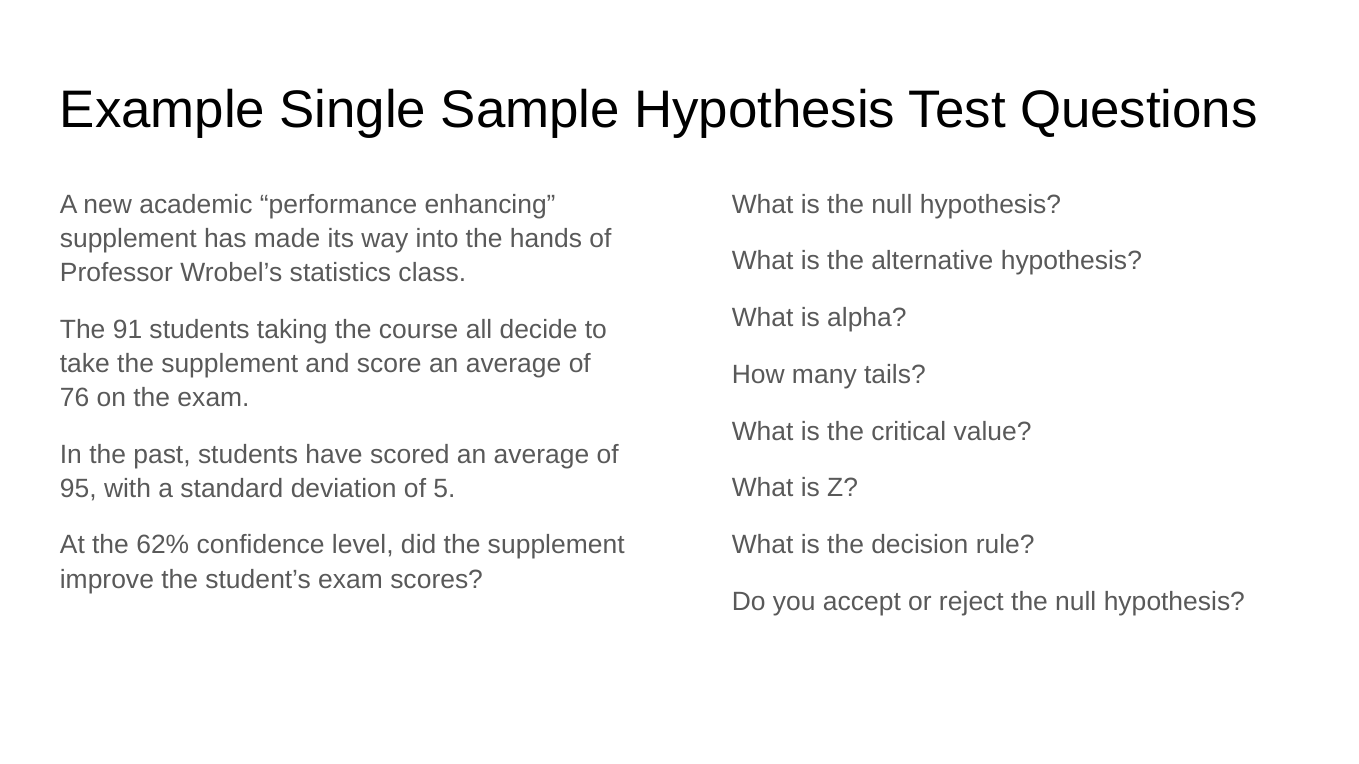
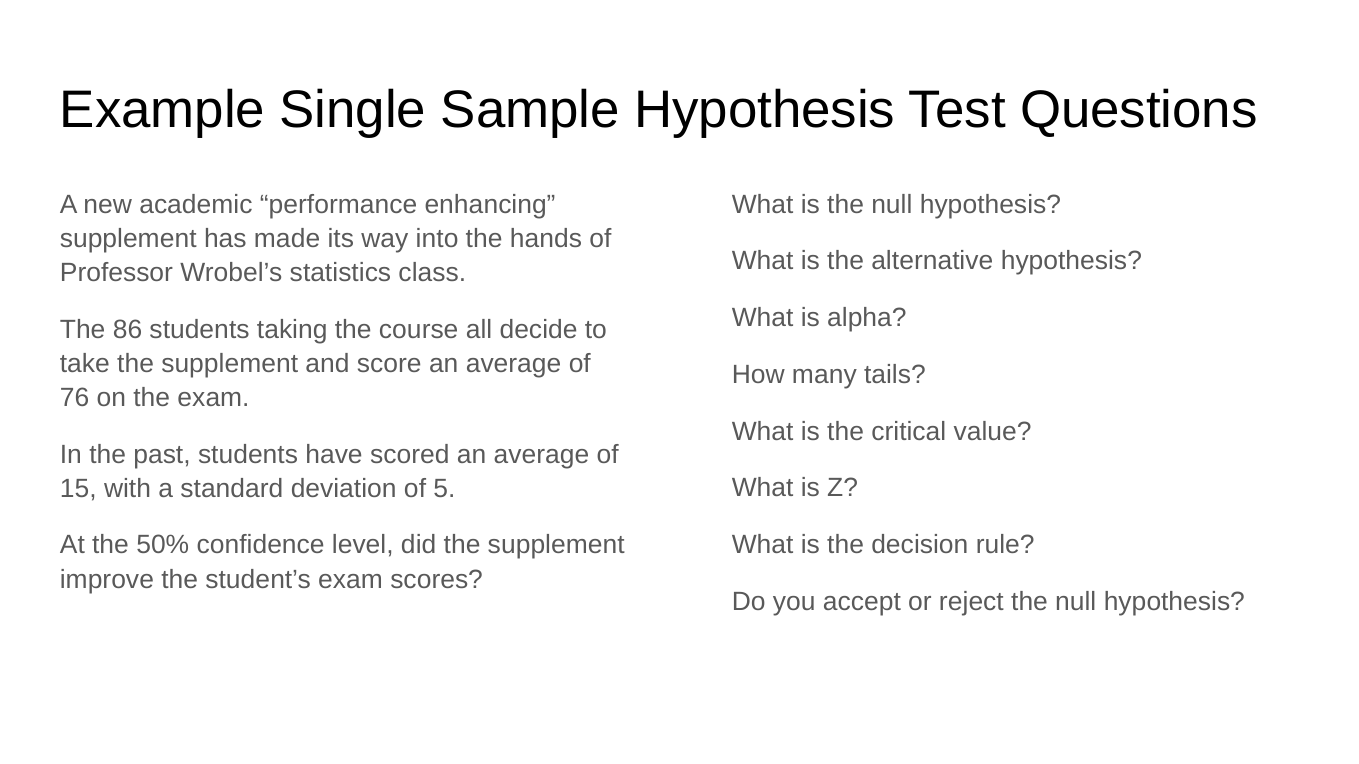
91: 91 -> 86
95: 95 -> 15
62%: 62% -> 50%
